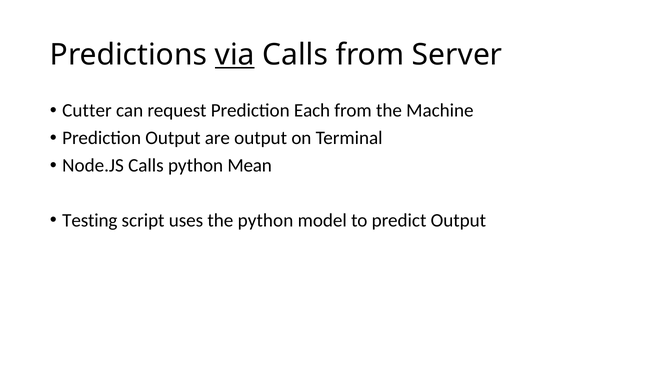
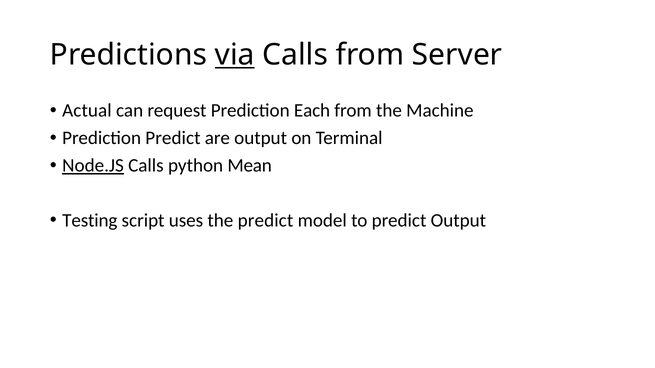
Cutter: Cutter -> Actual
Prediction Output: Output -> Predict
Node.JS underline: none -> present
the python: python -> predict
